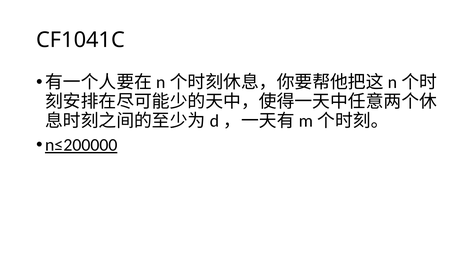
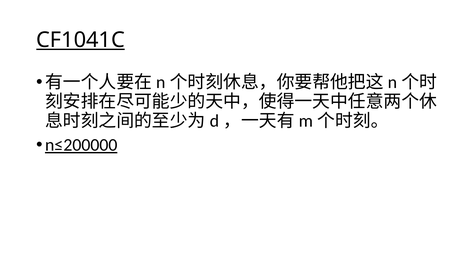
CF1041C underline: none -> present
